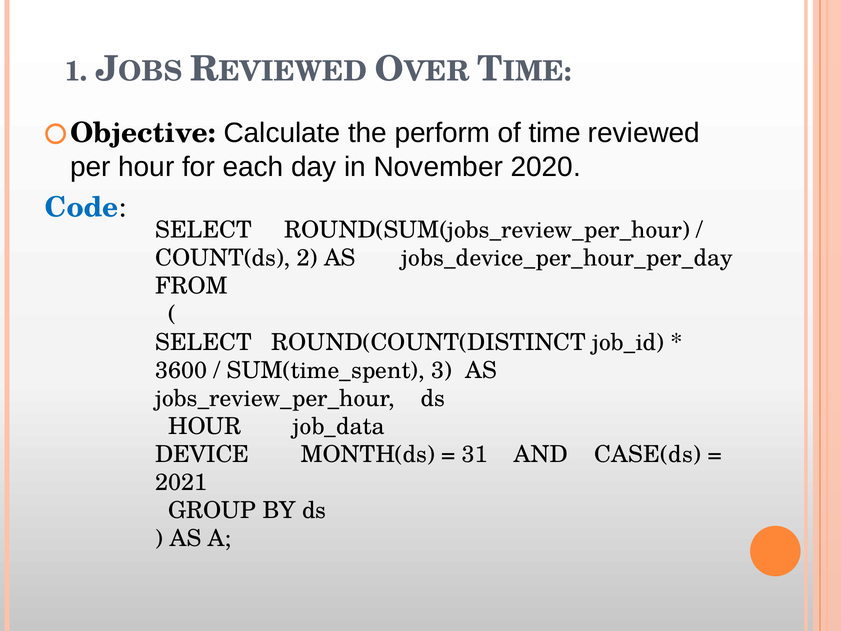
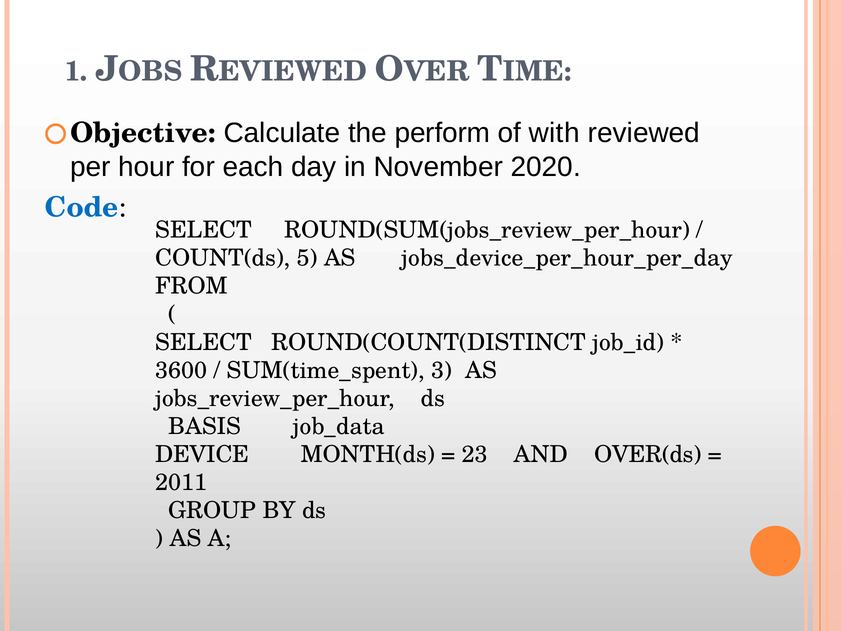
time: time -> with
2: 2 -> 5
HOUR at (205, 426): HOUR -> BASIS
31: 31 -> 23
CASE(ds: CASE(ds -> OVER(ds
2021: 2021 -> 2011
